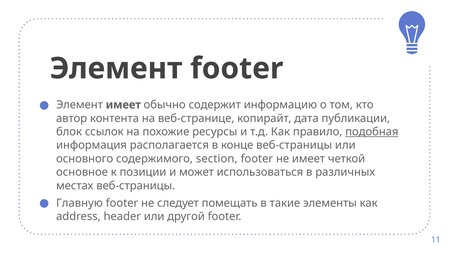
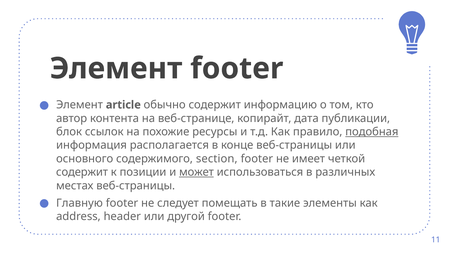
Элемент имеет: имеет -> article
основное at (82, 172): основное -> содержит
может underline: none -> present
